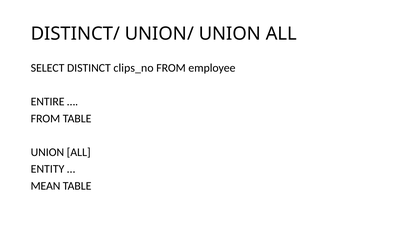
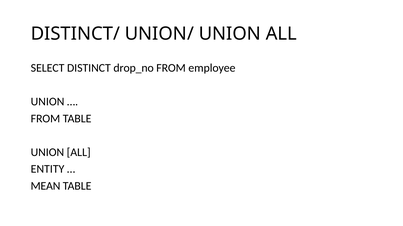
clips_no: clips_no -> drop_no
ENTIRE at (48, 102): ENTIRE -> UNION
